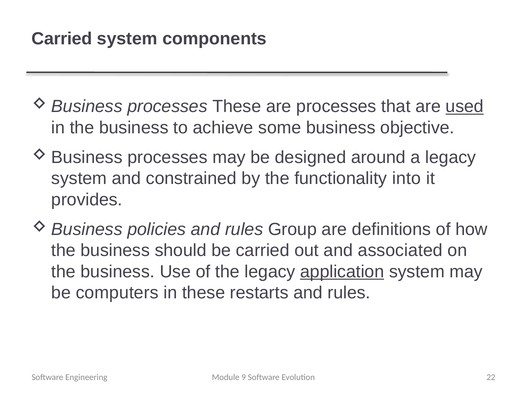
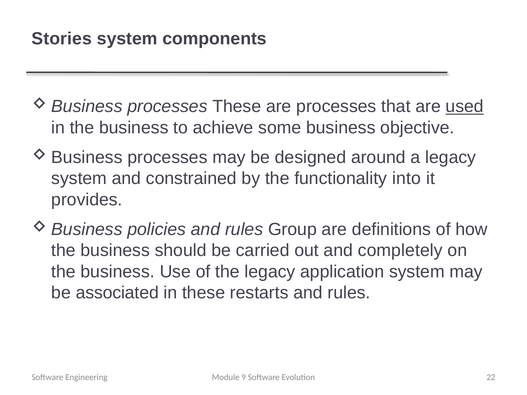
Carried at (62, 39): Carried -> Stories
associated: associated -> completely
application underline: present -> none
computers: computers -> associated
